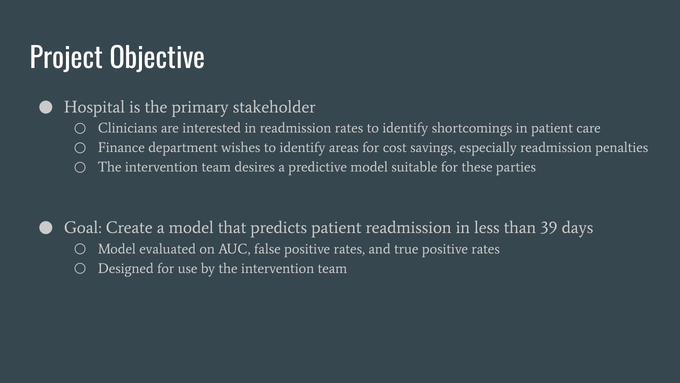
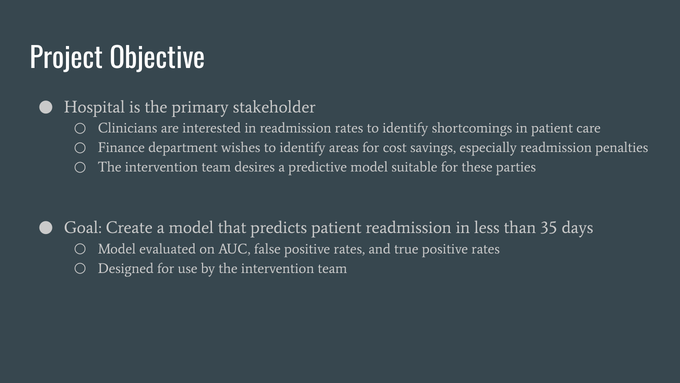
39: 39 -> 35
